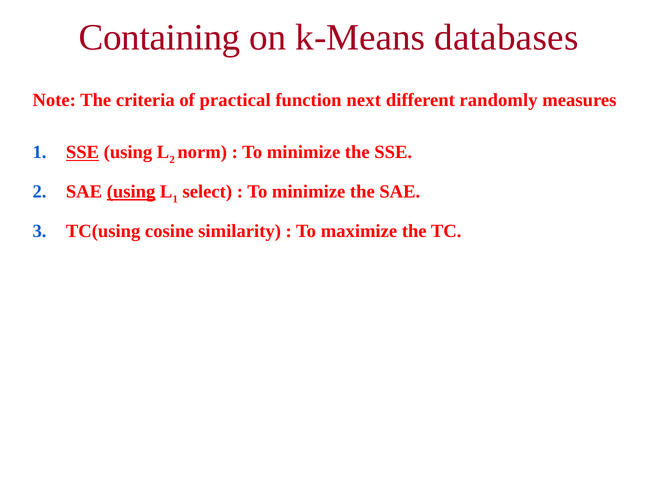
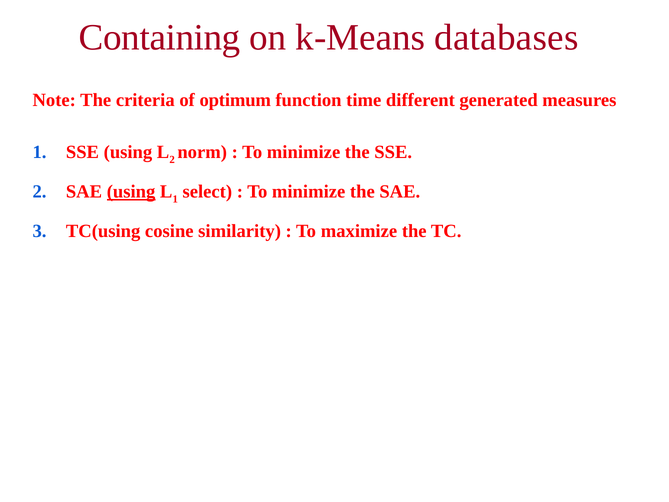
practical: practical -> optimum
next: next -> time
randomly: randomly -> generated
SSE at (82, 152) underline: present -> none
